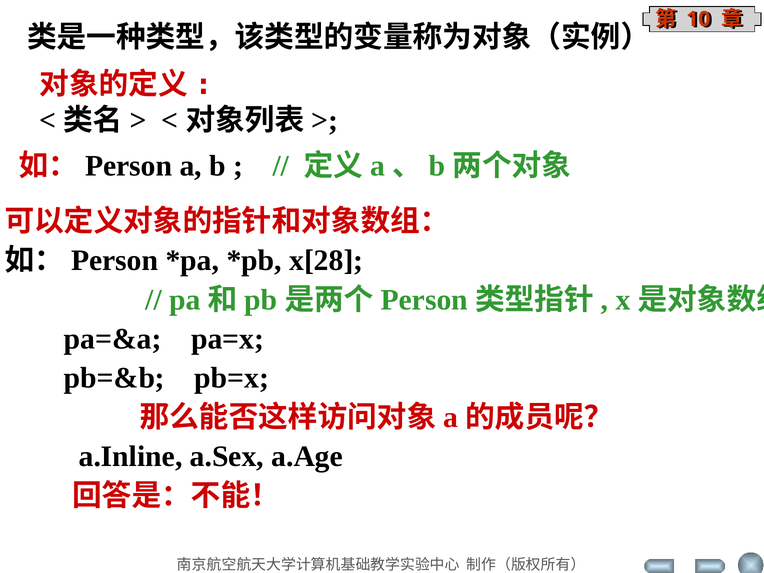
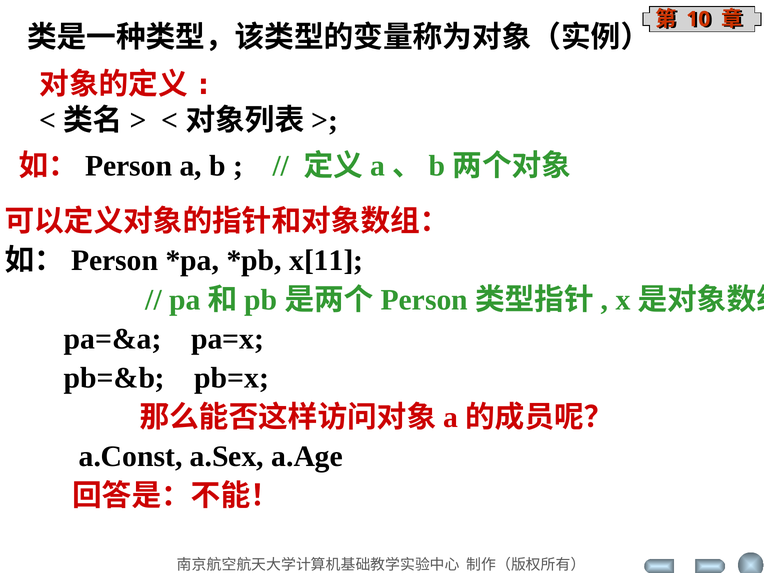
x[28: x[28 -> x[11
a.Inline: a.Inline -> a.Const
